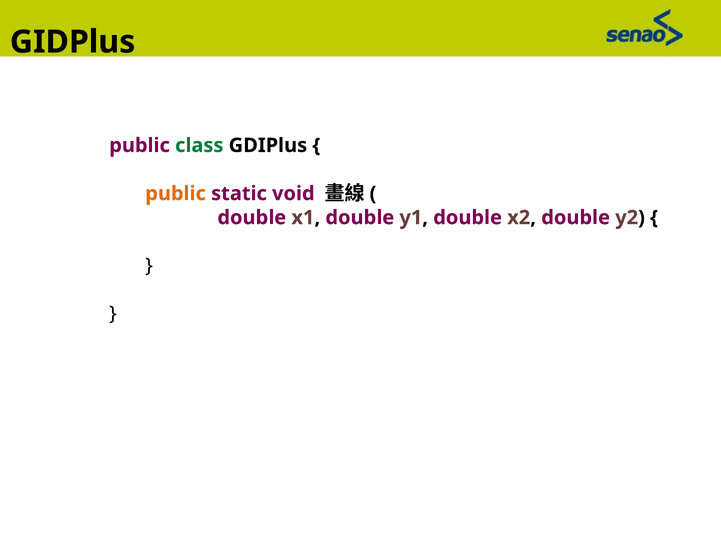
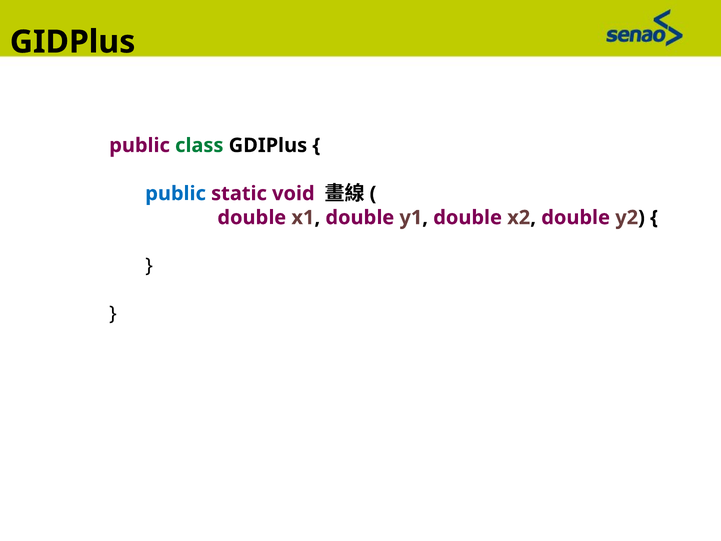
public at (176, 193) colour: orange -> blue
